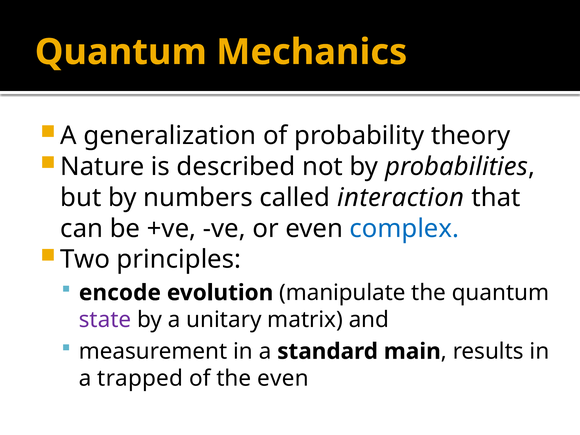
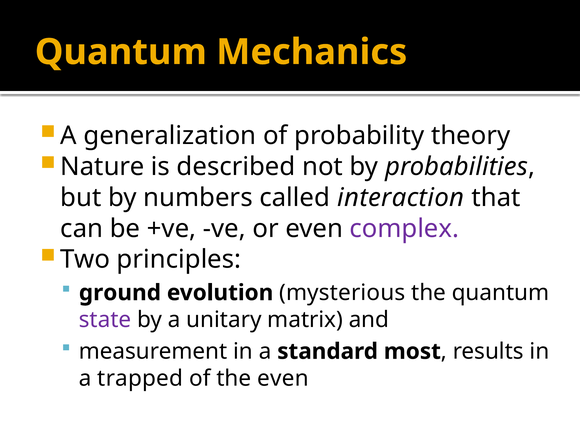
complex colour: blue -> purple
encode: encode -> ground
manipulate: manipulate -> mysterious
main: main -> most
